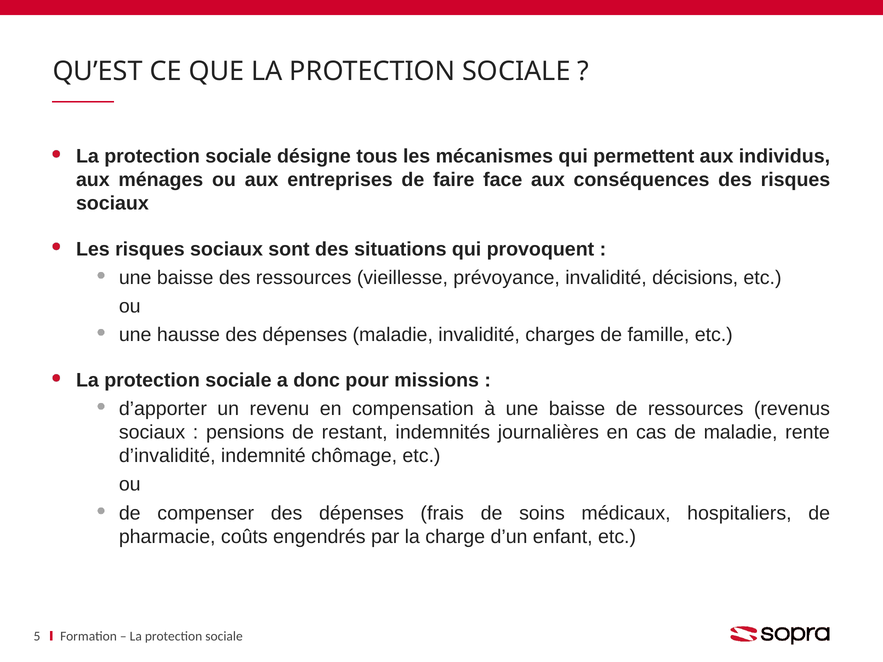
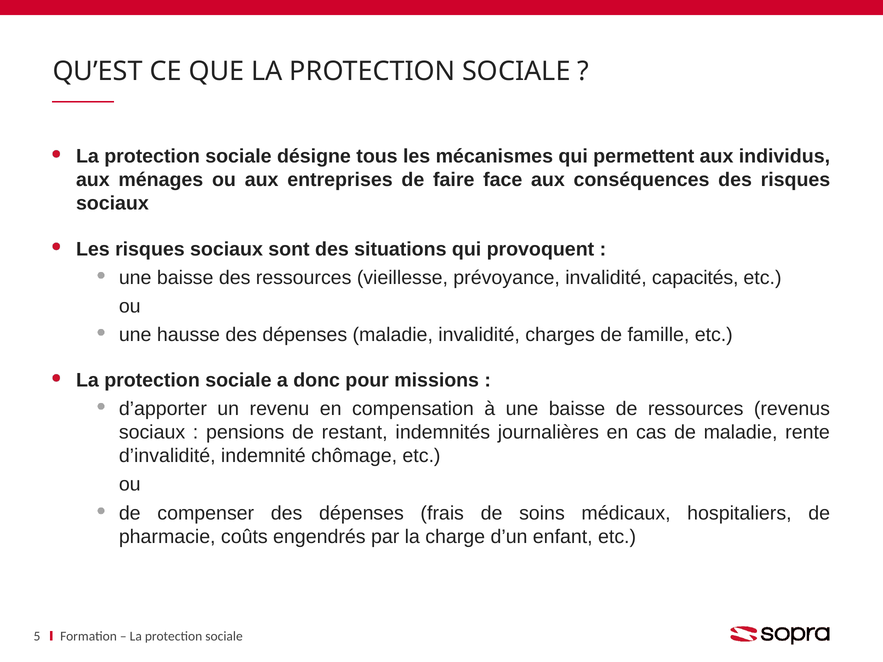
décisions: décisions -> capacités
